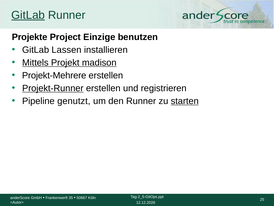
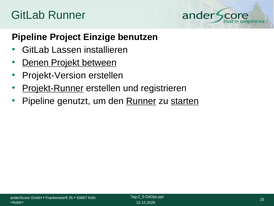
GitLab at (28, 15) underline: present -> none
Projekte at (30, 37): Projekte -> Pipeline
Mittels: Mittels -> Denen
madison: madison -> between
Projekt-Mehrere: Projekt-Mehrere -> Projekt-Version
Runner at (141, 101) underline: none -> present
